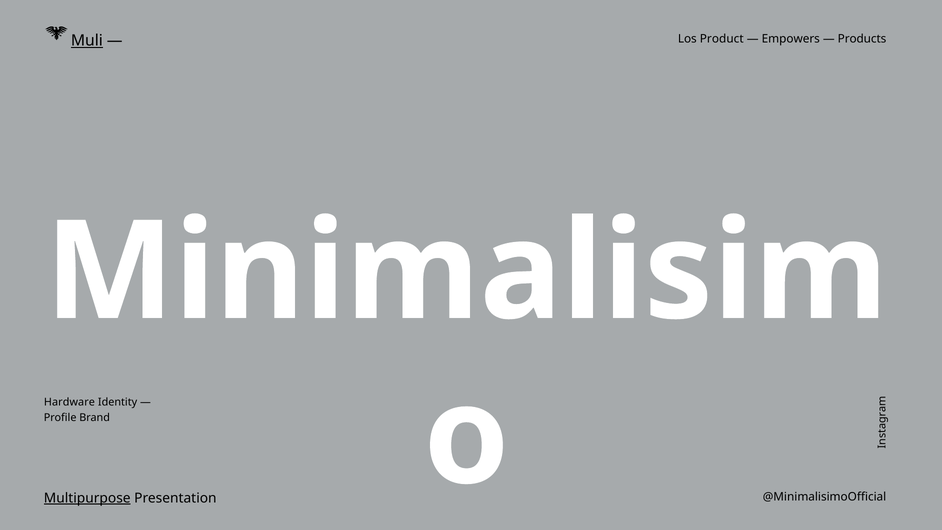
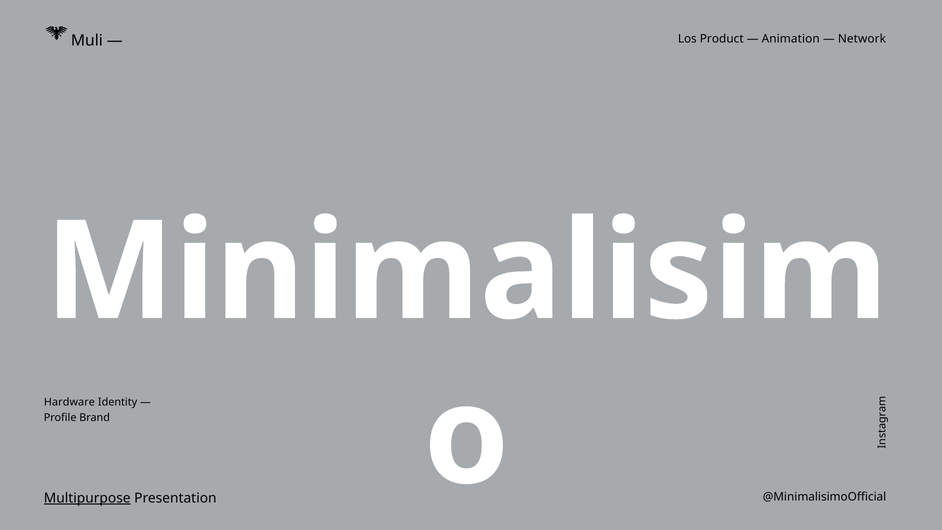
Muli underline: present -> none
Empowers: Empowers -> Animation
Products: Products -> Network
